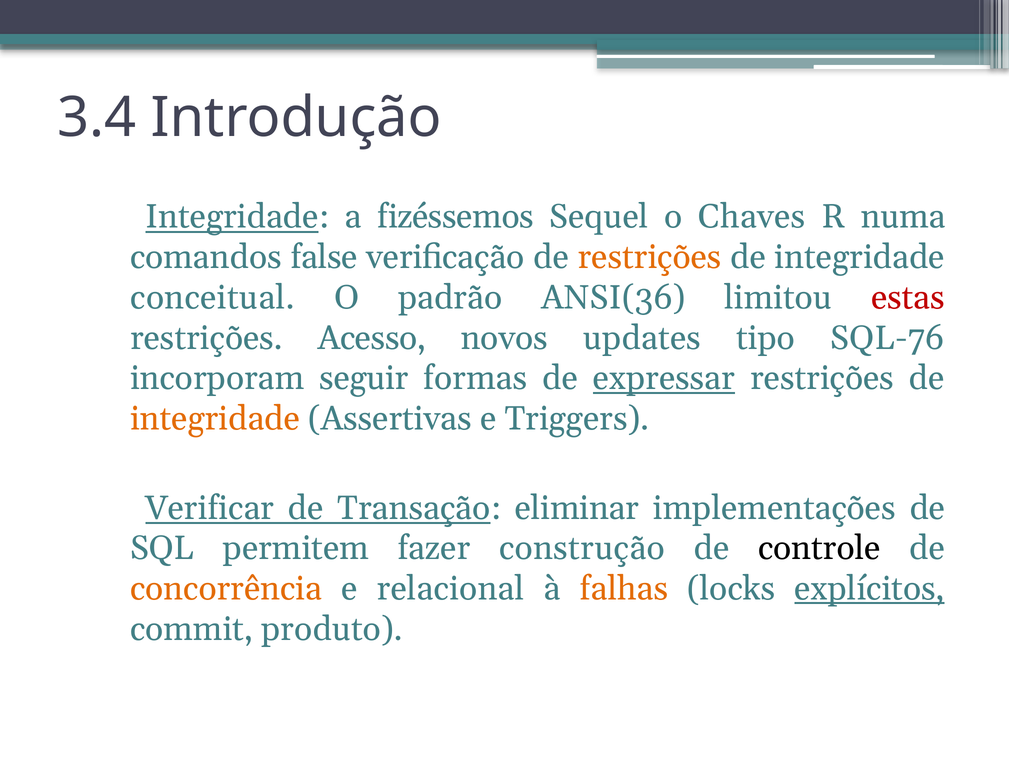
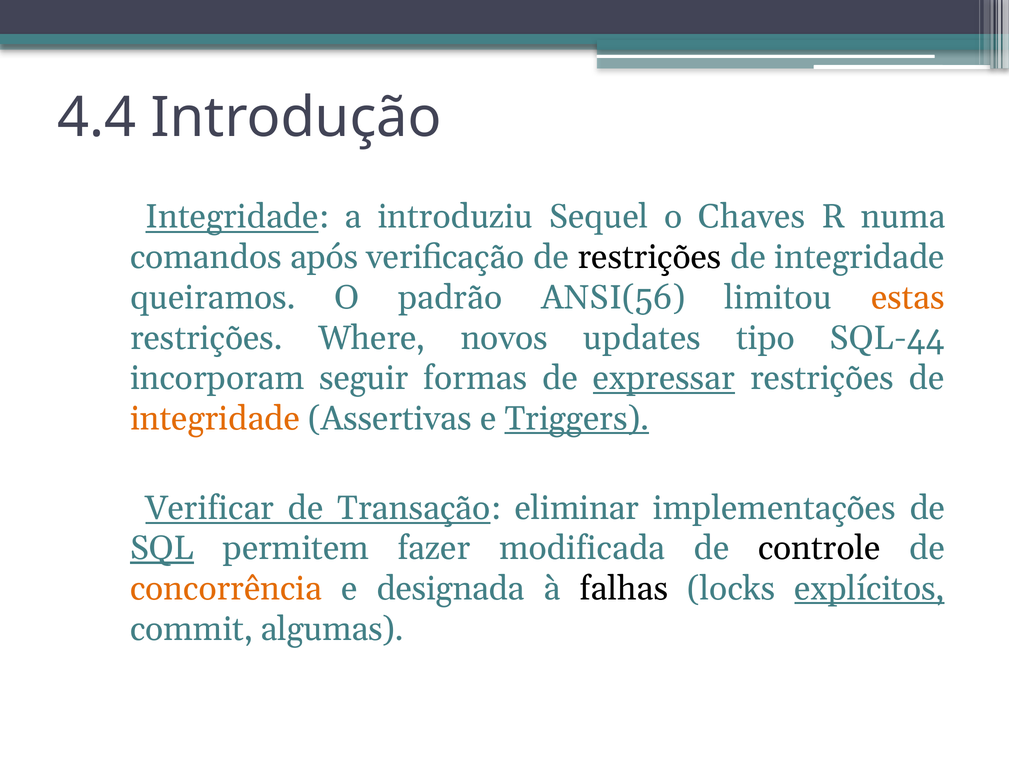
3.4: 3.4 -> 4.4
fizéssemos: fizéssemos -> introduziu
false: false -> após
restrições at (650, 257) colour: orange -> black
conceitual: conceitual -> queiramos
ANSI(36: ANSI(36 -> ANSI(56
estas colour: red -> orange
Acesso: Acesso -> Where
SQL-76: SQL-76 -> SQL-44
Triggers underline: none -> present
SQL underline: none -> present
construção: construção -> modificada
relacional: relacional -> designada
falhas colour: orange -> black
produto: produto -> algumas
